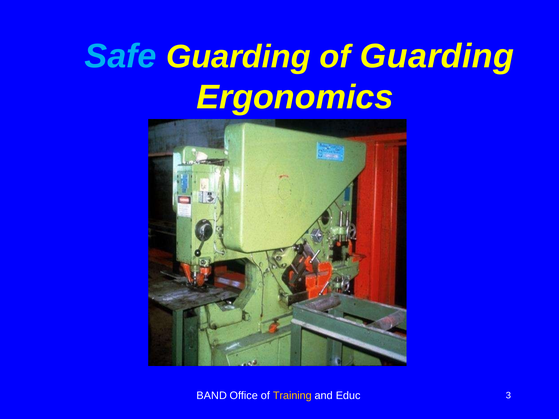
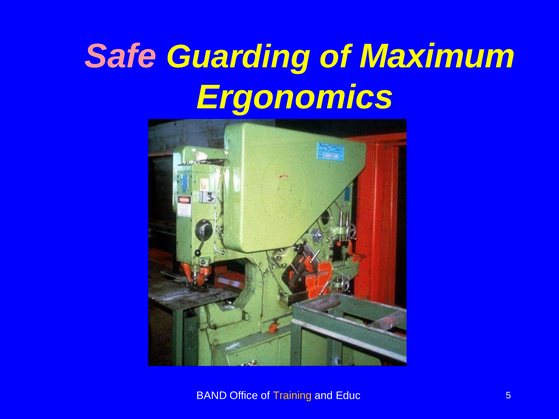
Safe colour: light blue -> pink
of Guarding: Guarding -> Maximum
3: 3 -> 5
